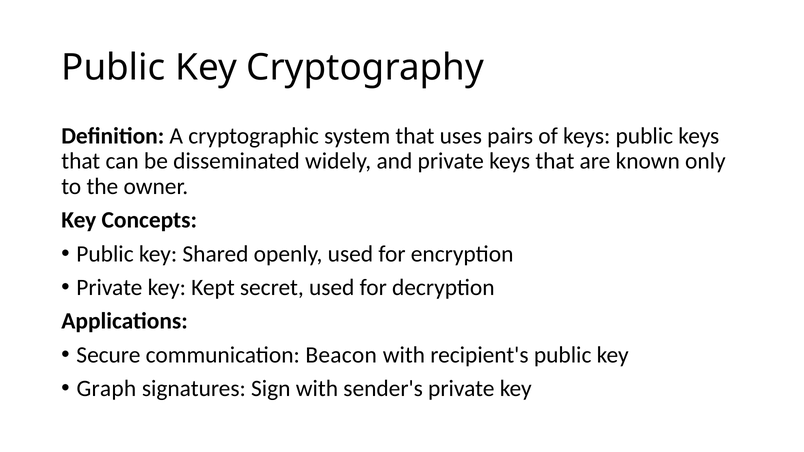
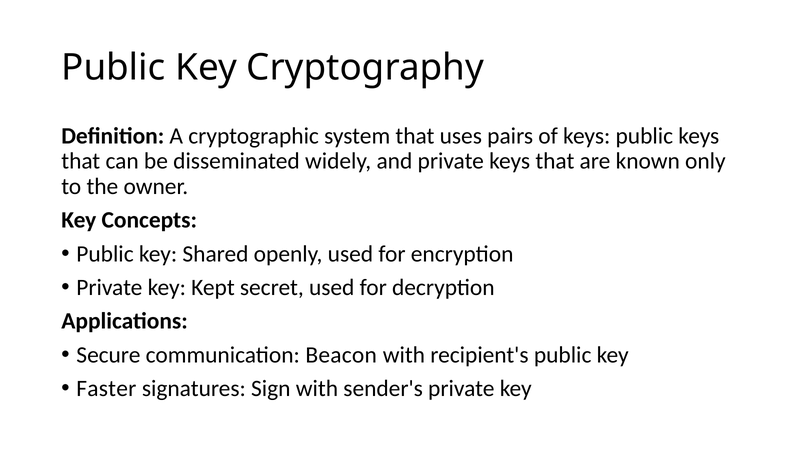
Graph: Graph -> Faster
